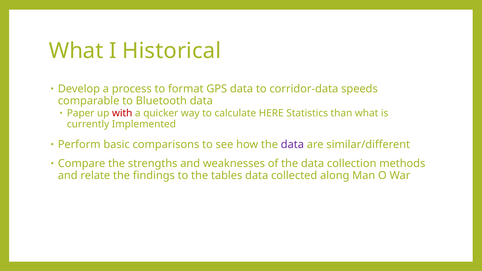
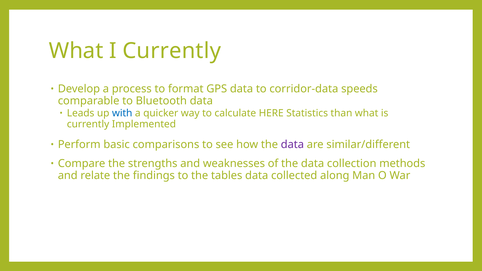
I Historical: Historical -> Currently
Paper: Paper -> Leads
with colour: red -> blue
